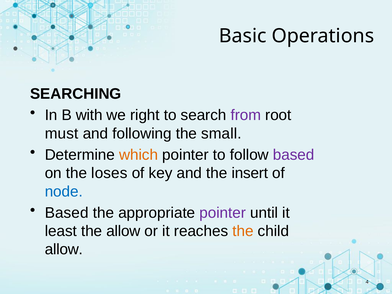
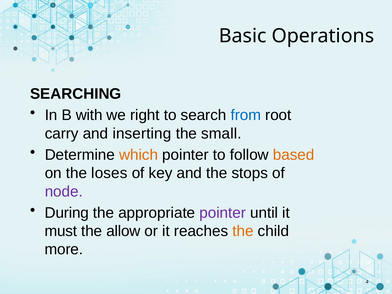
from colour: purple -> blue
must: must -> carry
following: following -> inserting
based at (294, 155) colour: purple -> orange
insert: insert -> stops
node colour: blue -> purple
Based at (67, 213): Based -> During
least: least -> must
allow at (64, 249): allow -> more
